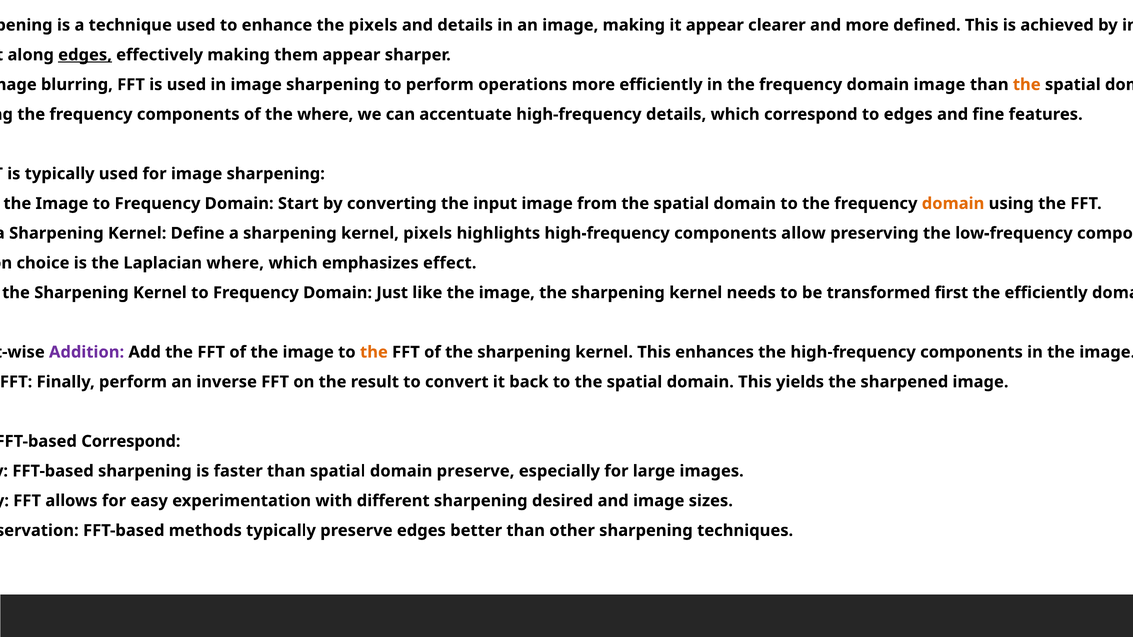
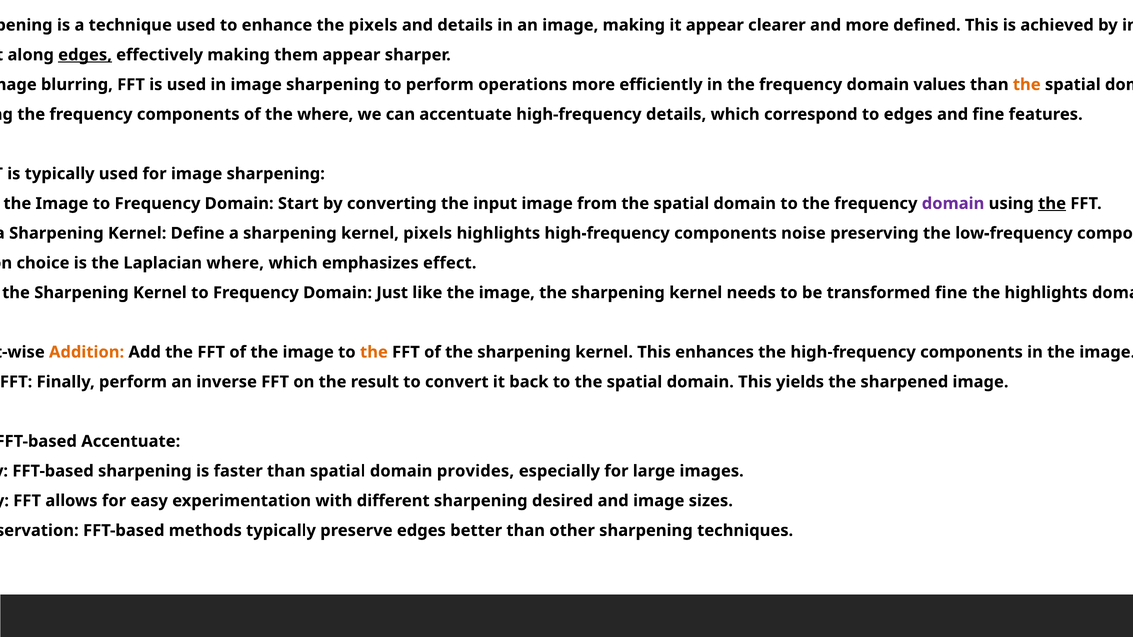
domain image: image -> values
domain at (953, 204) colour: orange -> purple
the at (1052, 204) underline: none -> present
allow: allow -> noise
transformed first: first -> fine
the efficiently: efficiently -> highlights
Addition colour: purple -> orange
Correspond at (131, 442): Correspond -> Accentuate
domain preserve: preserve -> provides
